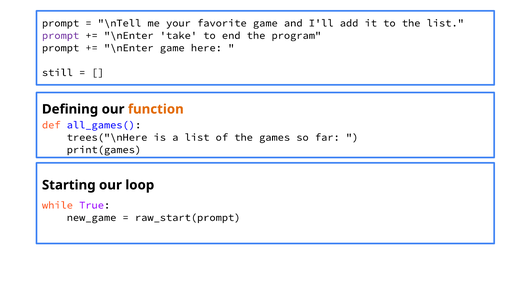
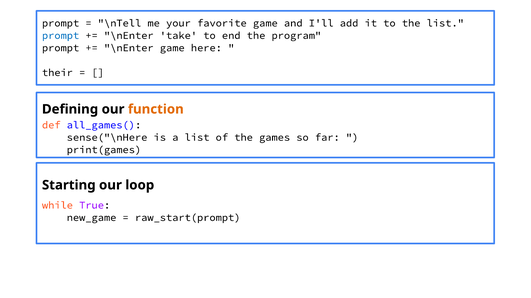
prompt at (61, 36) colour: purple -> blue
still: still -> their
trees("\nHere: trees("\nHere -> sense("\nHere
